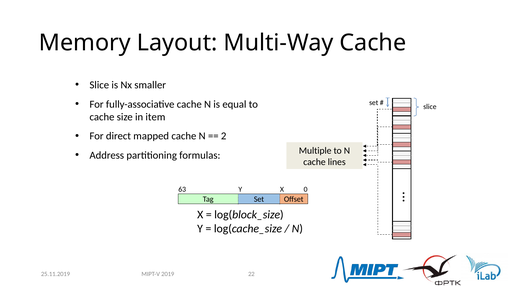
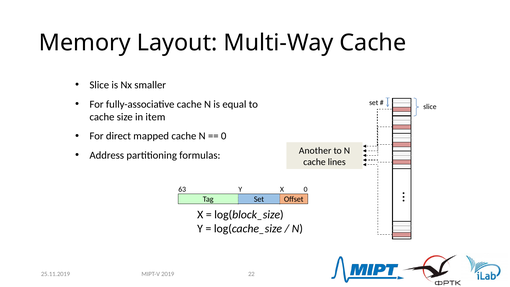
2 at (224, 136): 2 -> 0
Multiple: Multiple -> Another
